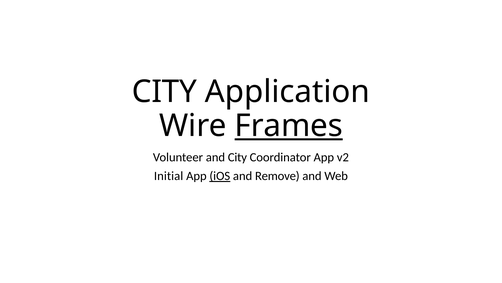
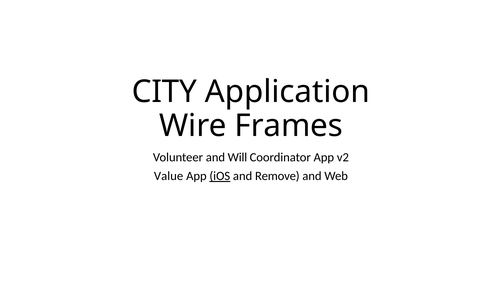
Frames underline: present -> none
and City: City -> Will
Initial: Initial -> Value
